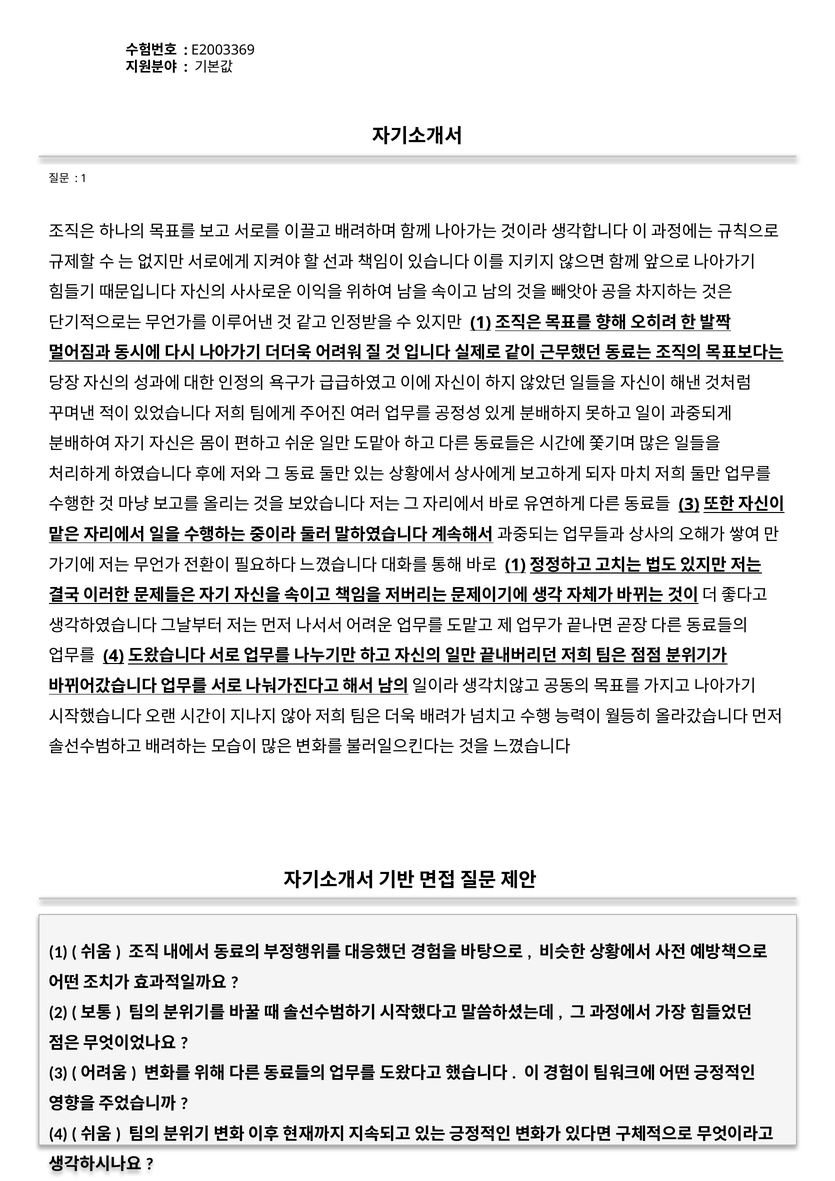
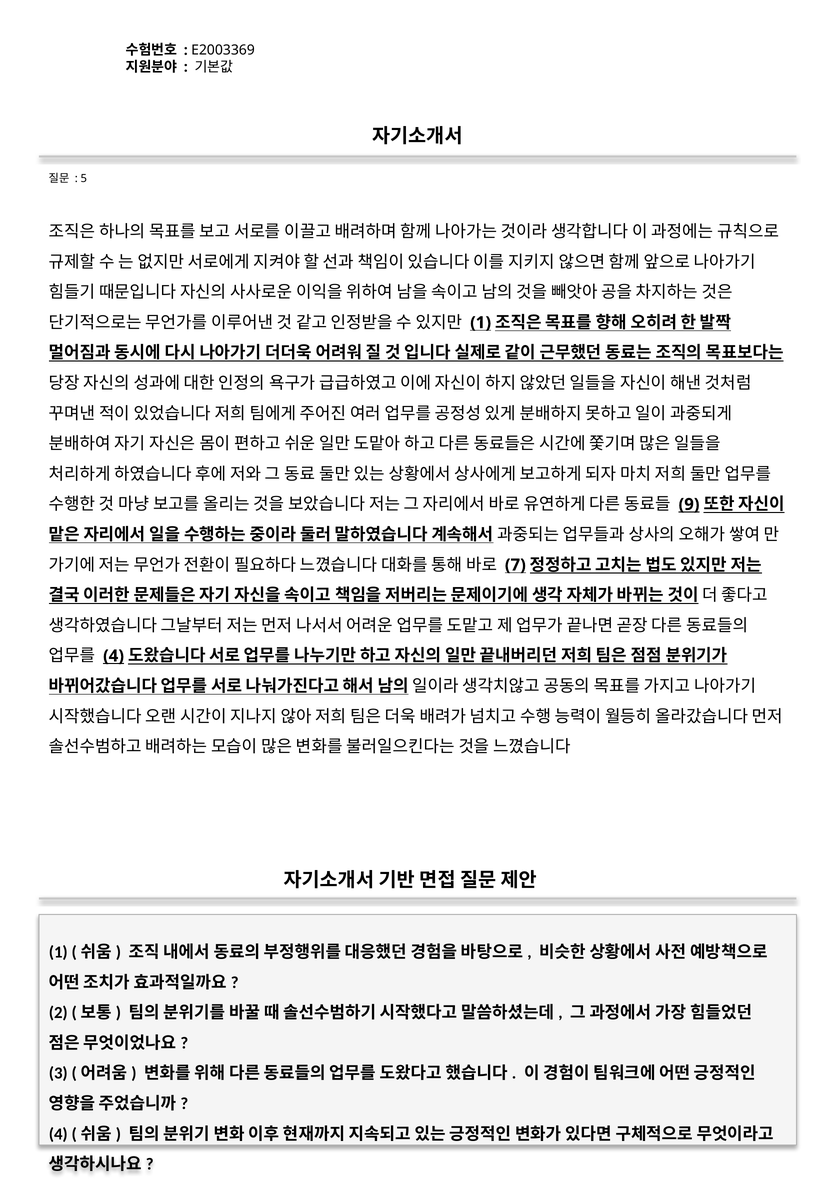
1 at (84, 178): 1 -> 5
3 at (689, 504): 3 -> 9
1 at (515, 565): 1 -> 7
